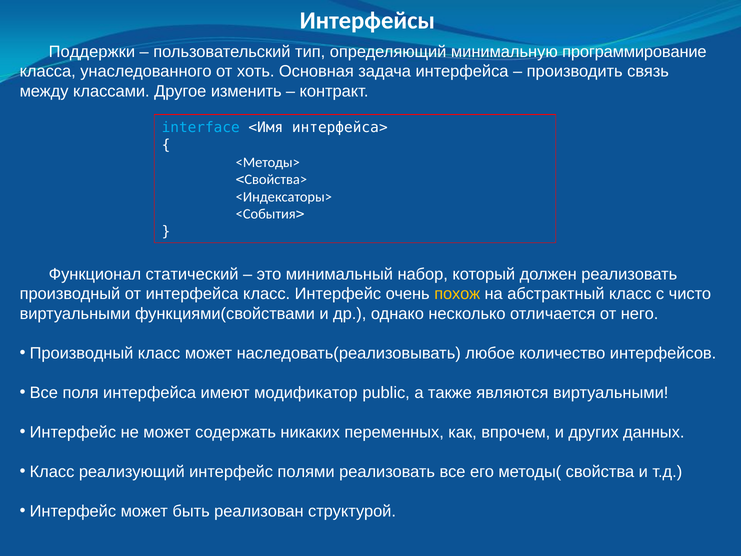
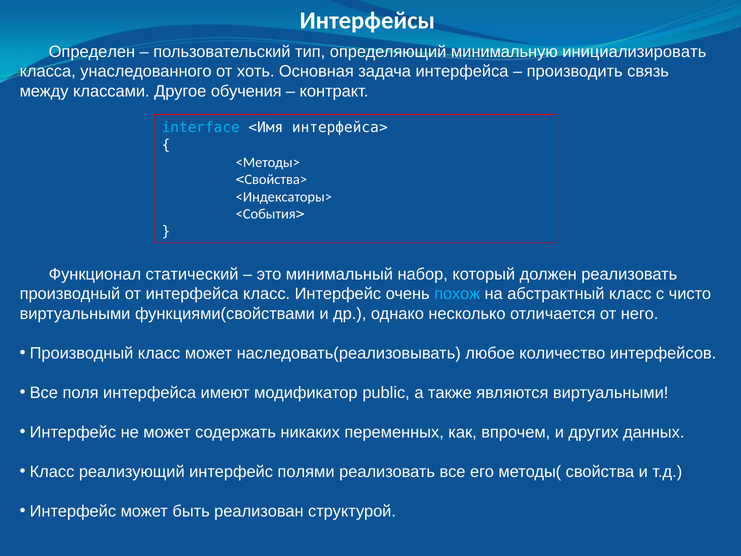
Поддержки: Поддержки -> Определен
программирование: программирование -> инициализировать
изменить: изменить -> обучения
похож colour: yellow -> light blue
